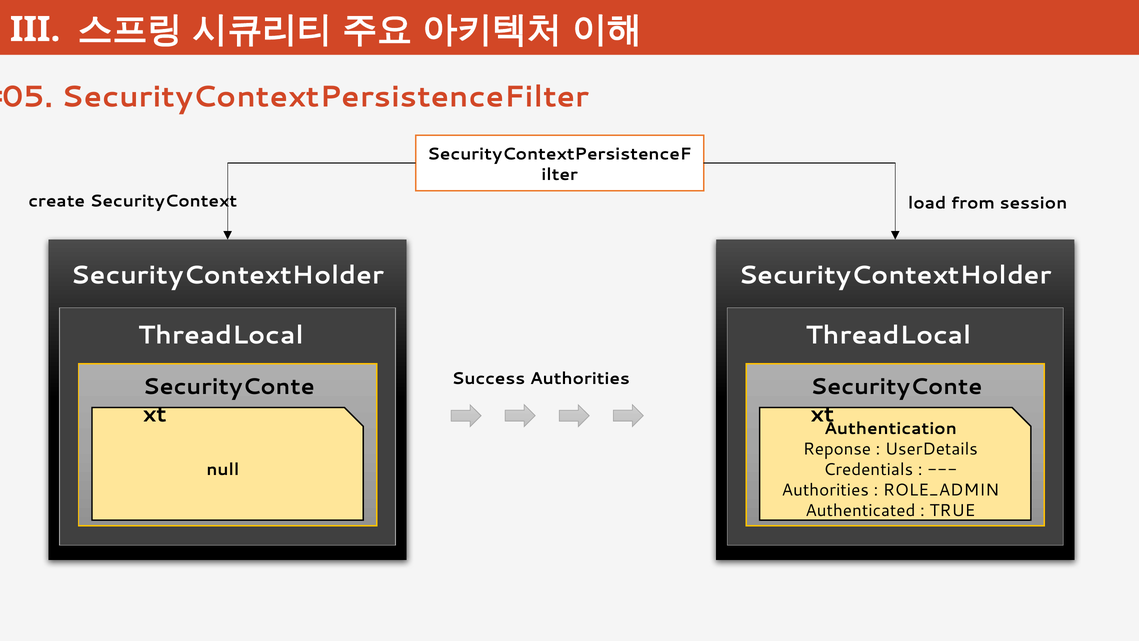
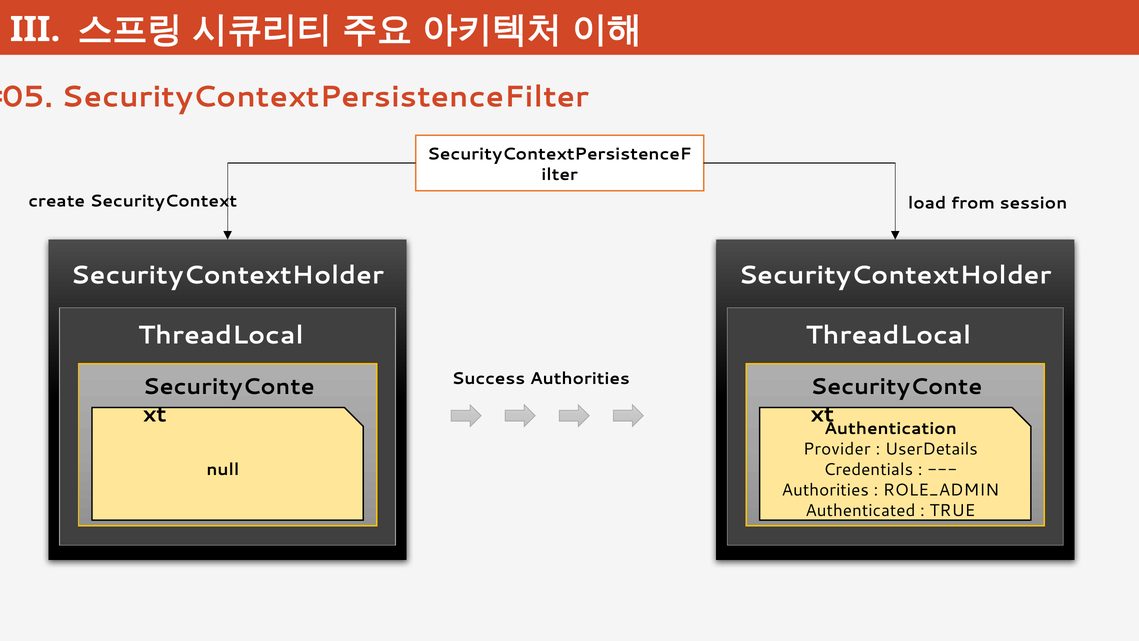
Reponse: Reponse -> Provider
